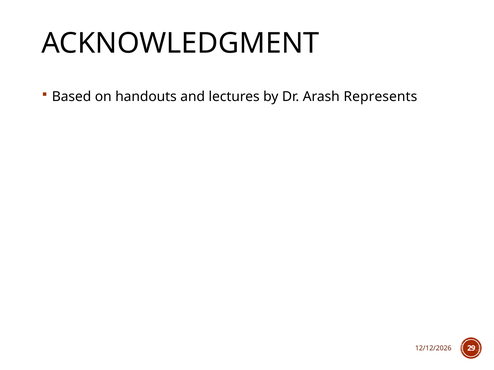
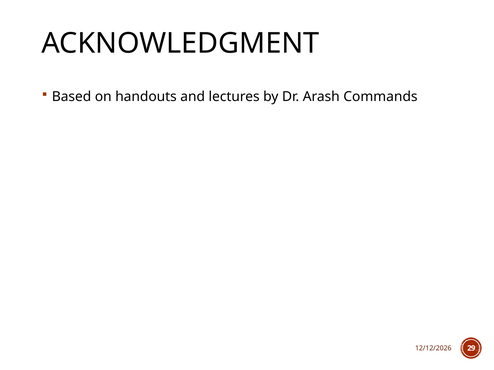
Represents: Represents -> Commands
